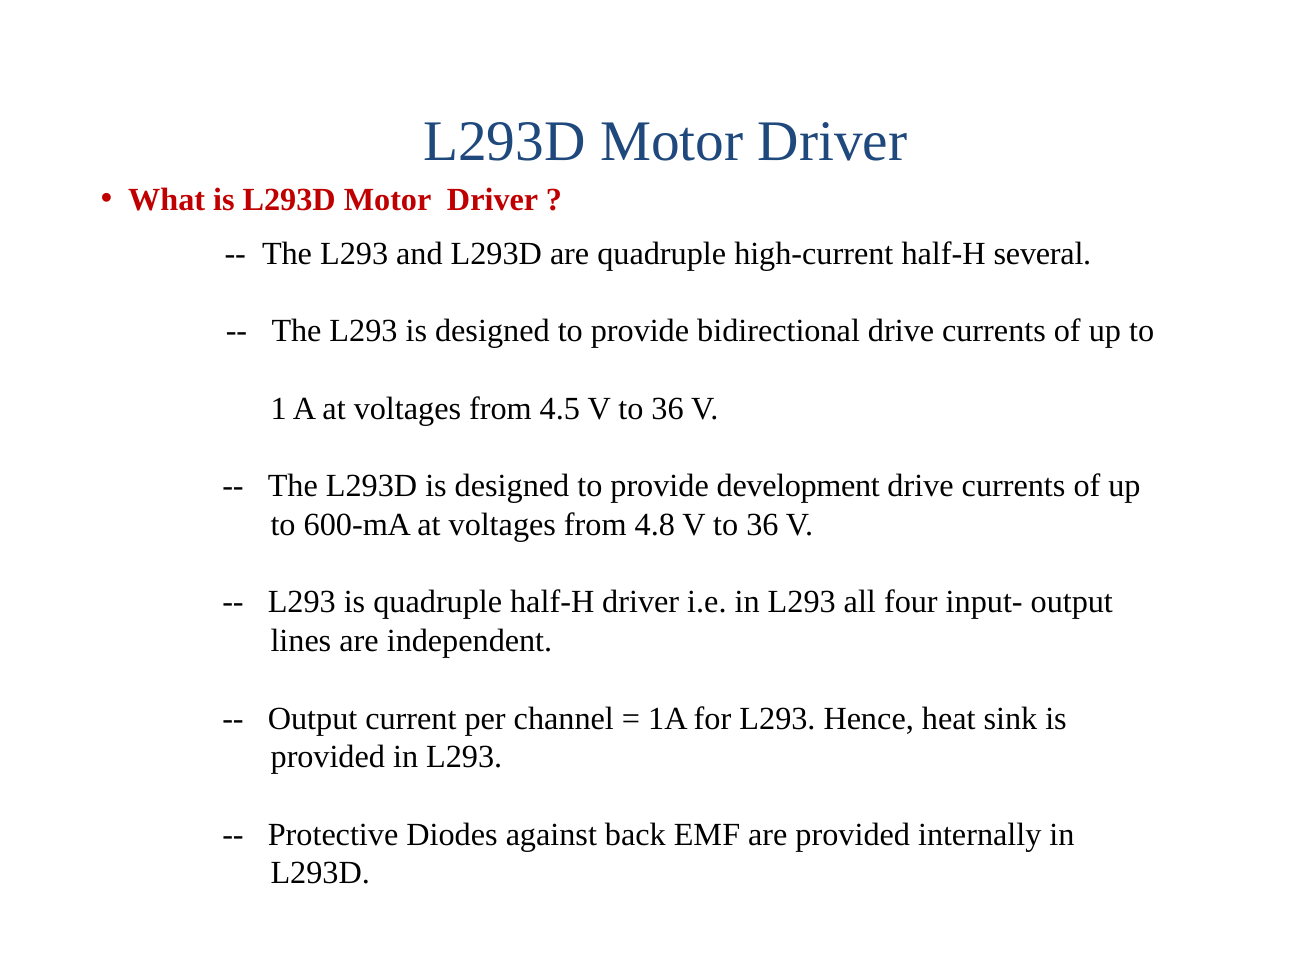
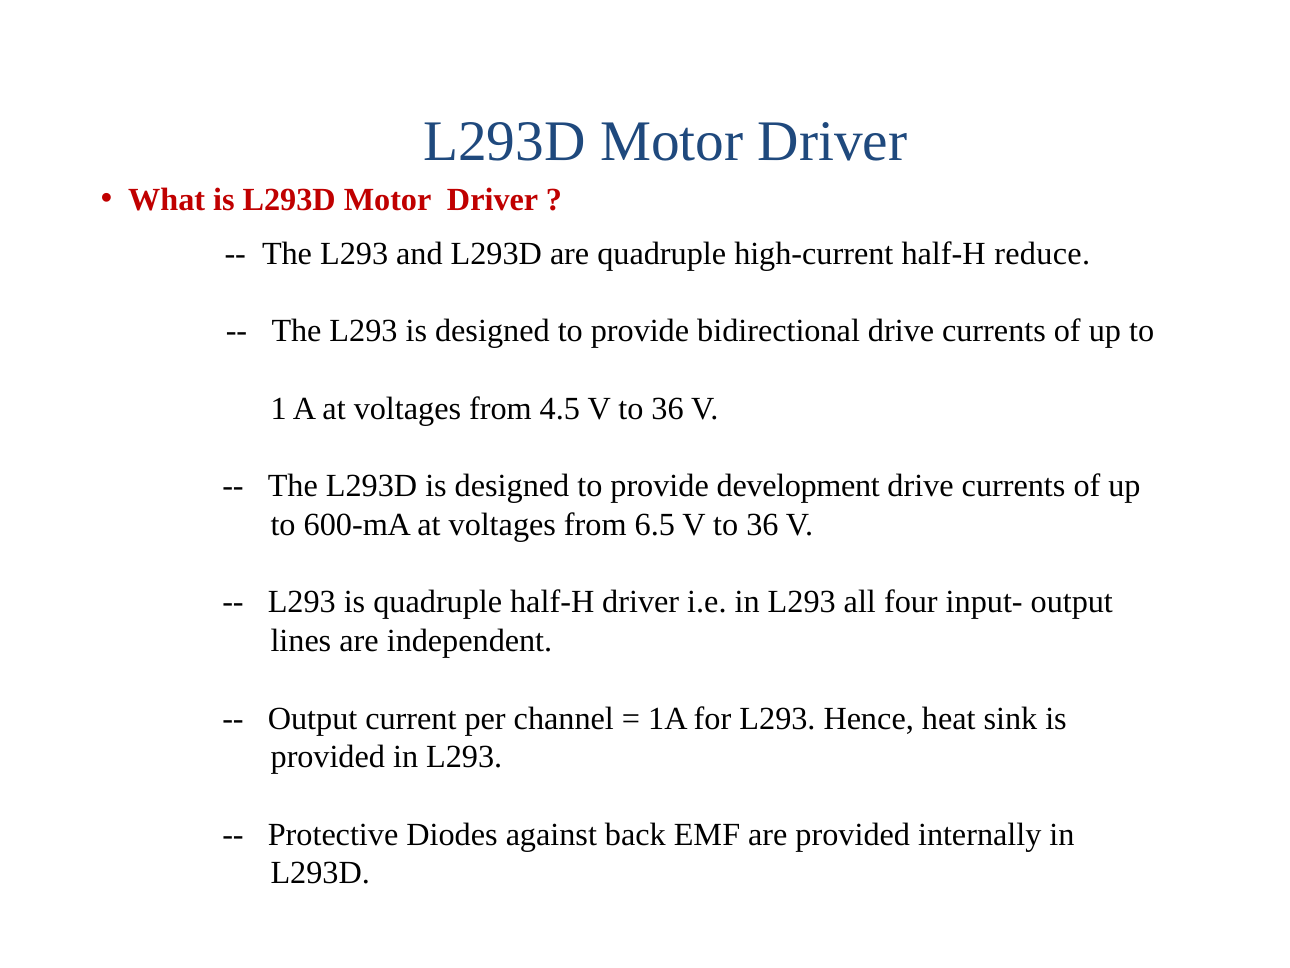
several: several -> reduce
4.8: 4.8 -> 6.5
